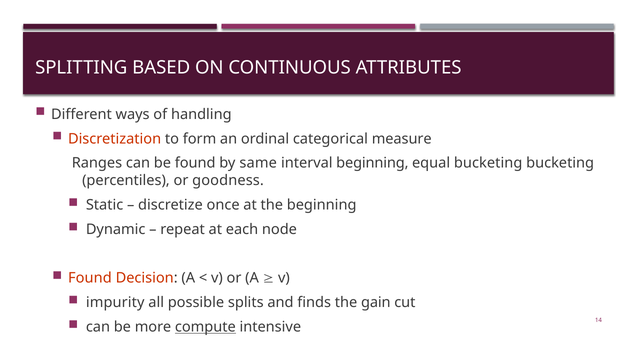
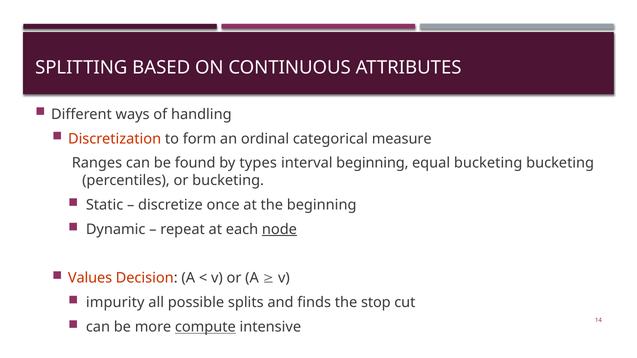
same: same -> types
or goodness: goodness -> bucketing
node underline: none -> present
Found at (90, 278): Found -> Values
gain: gain -> stop
